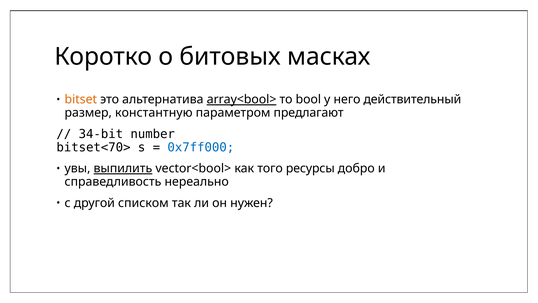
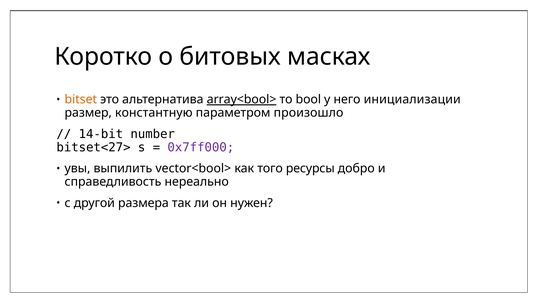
действительный: действительный -> инициализации
предлагают: предлагают -> произошло
34-bit: 34-bit -> 14-bit
bitset<70>: bitset<70> -> bitset<27>
0x7ff000 colour: blue -> purple
выпилить underline: present -> none
списком: списком -> размера
